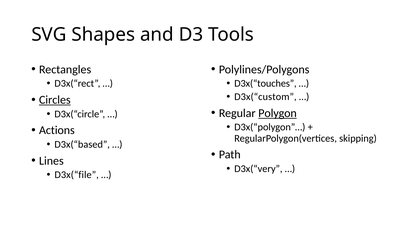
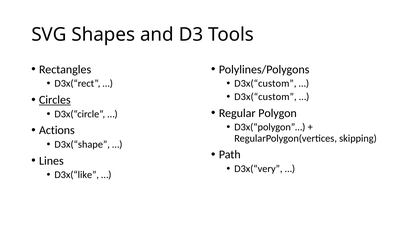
D3x(“touches at (265, 84): D3x(“touches -> D3x(“custom
Polygon underline: present -> none
D3x(“based: D3x(“based -> D3x(“shape
D3x(“file: D3x(“file -> D3x(“like
